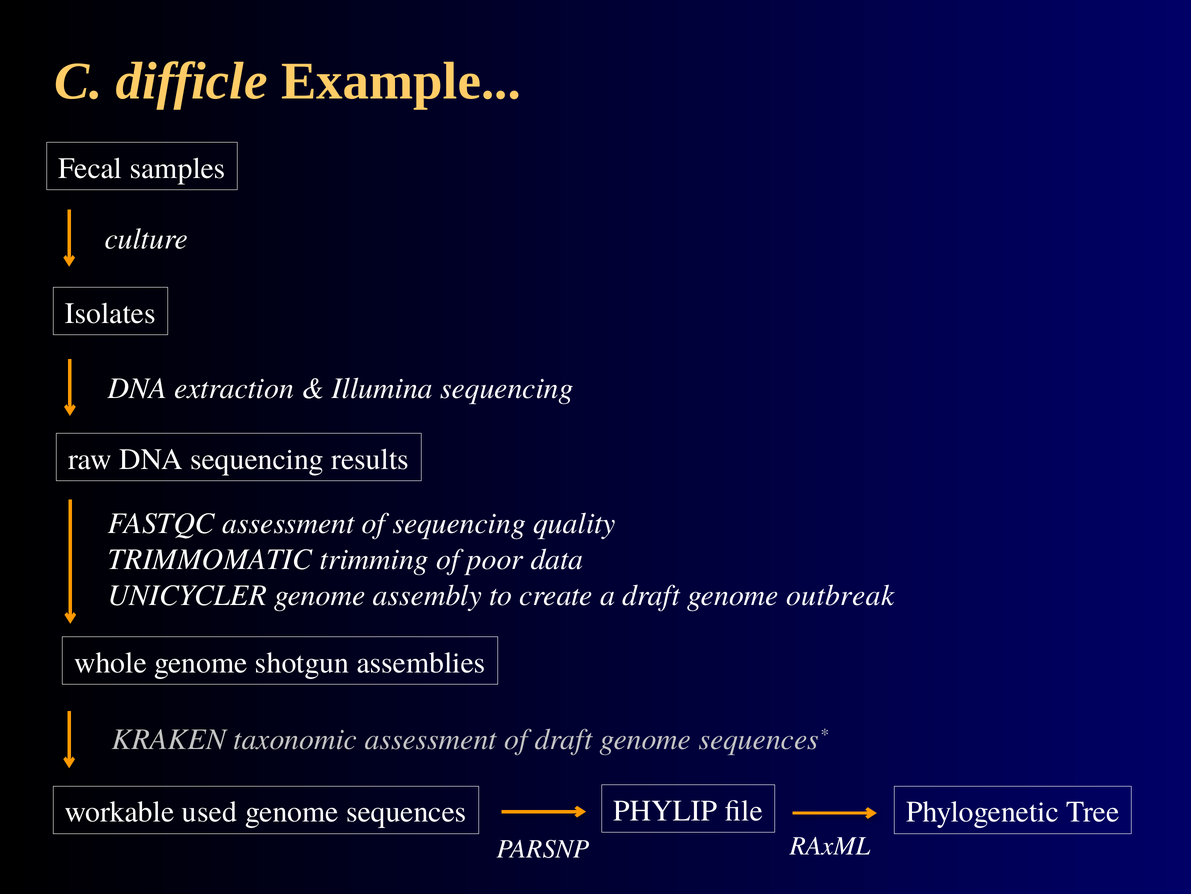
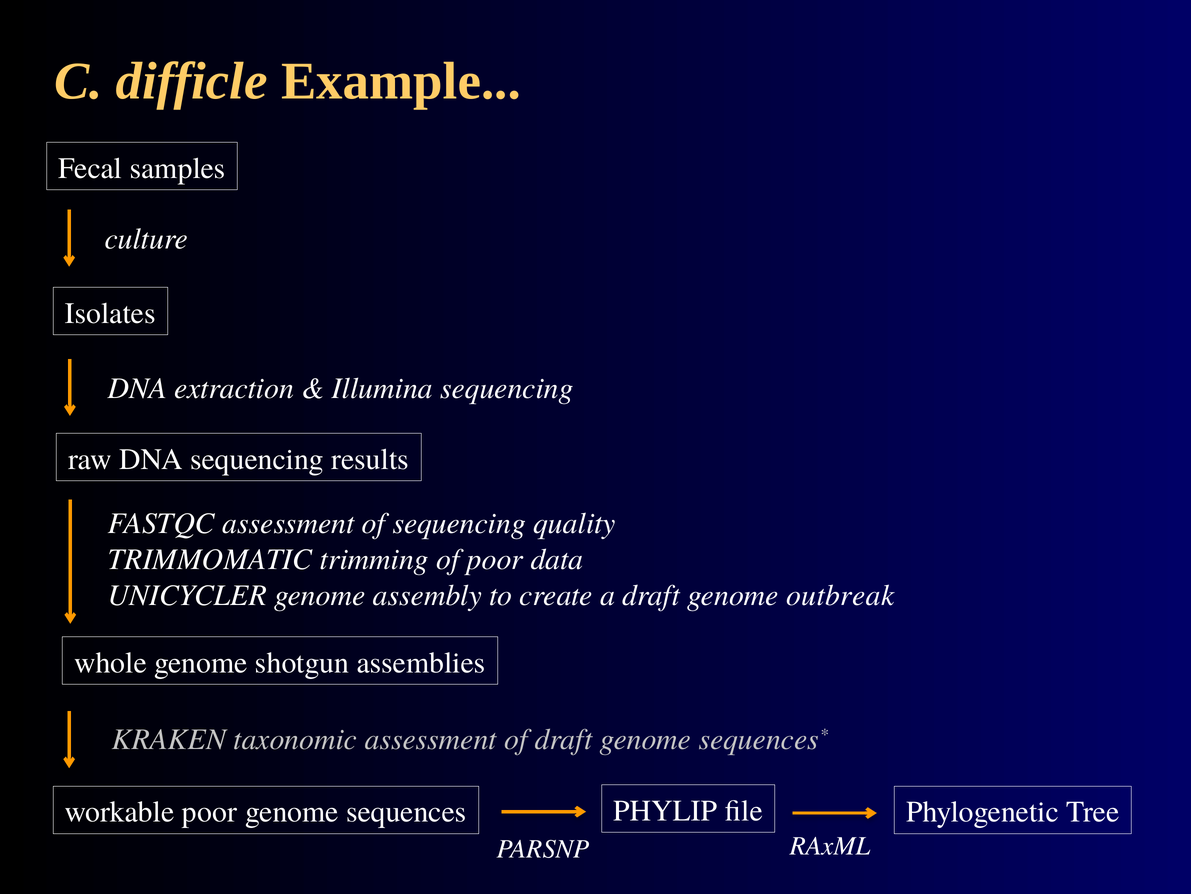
workable used: used -> poor
